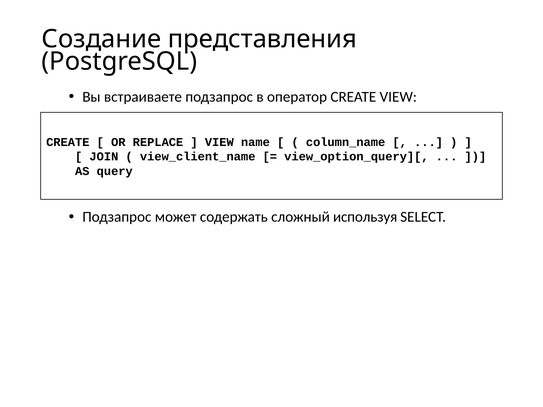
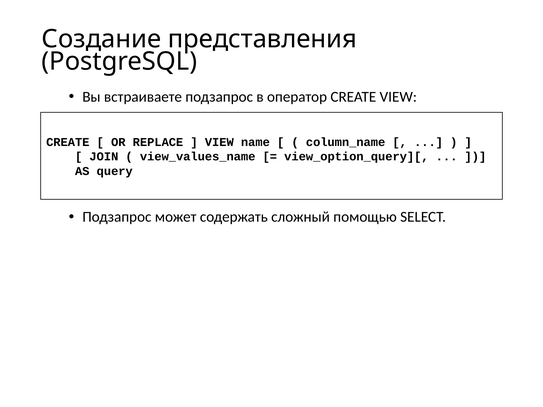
view_client_name: view_client_name -> view_values_name
используя: используя -> помощью
